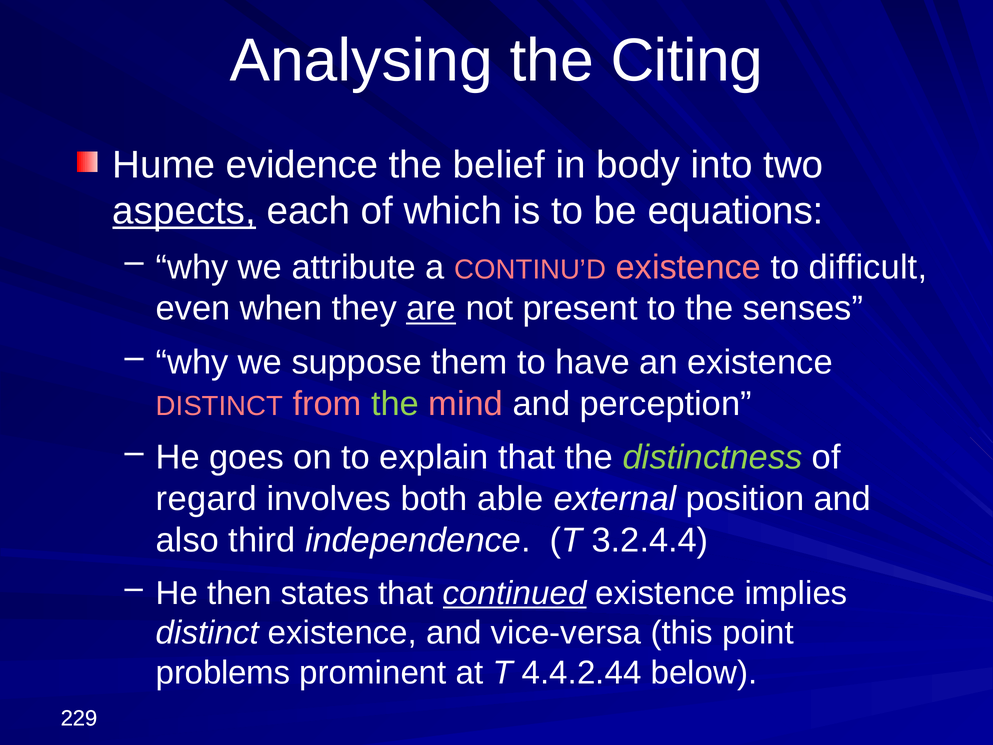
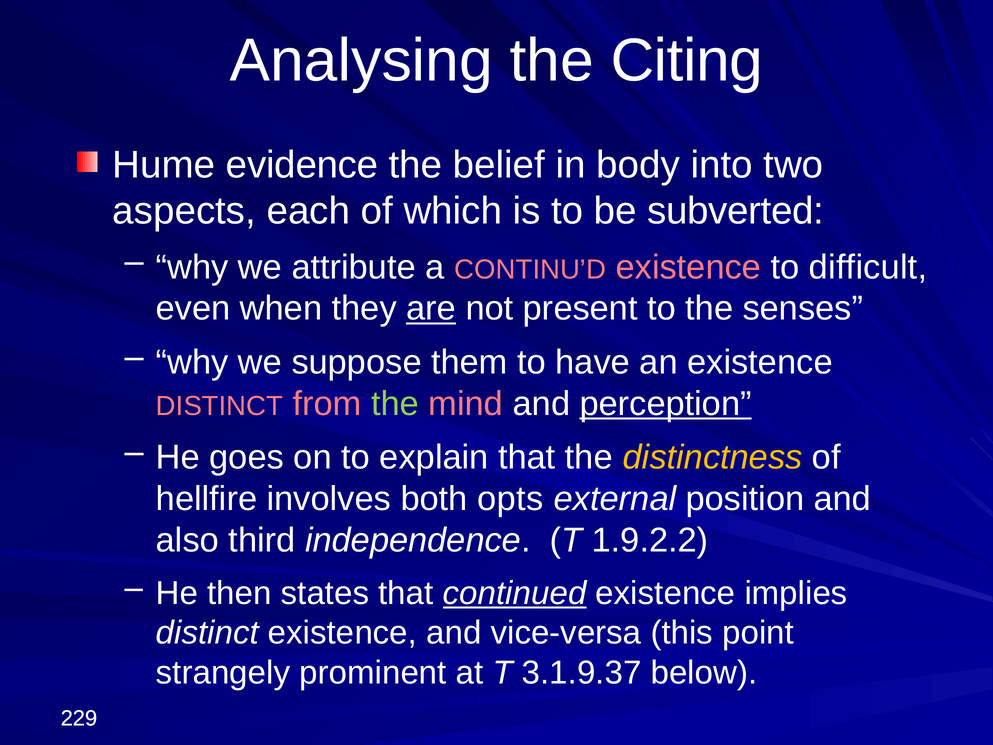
aspects underline: present -> none
equations: equations -> subverted
perception underline: none -> present
distinctness colour: light green -> yellow
regard: regard -> hellfire
able: able -> opts
3.2.4.4: 3.2.4.4 -> 1.9.2.2
problems: problems -> strangely
4.4.2.44: 4.4.2.44 -> 3.1.9.37
